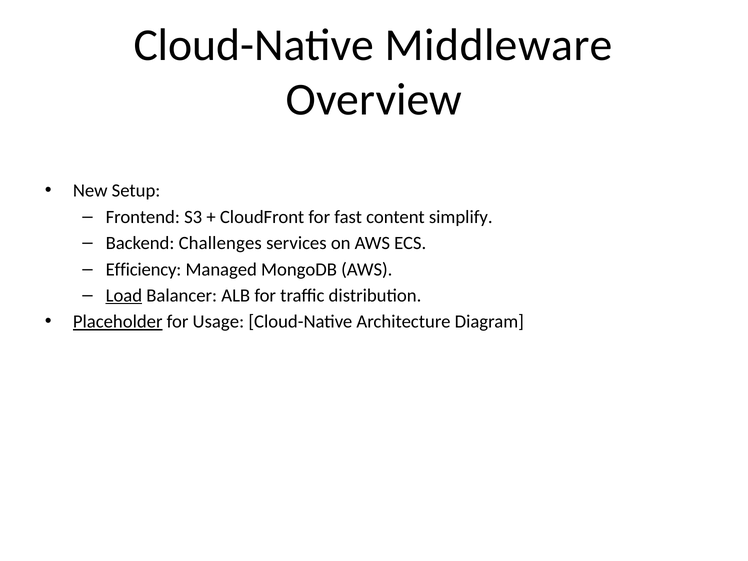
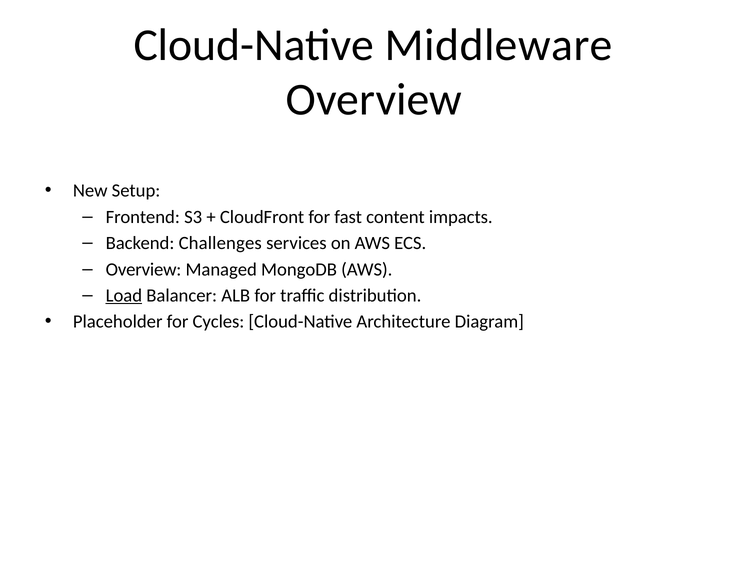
simplify: simplify -> impacts
Efficiency at (144, 269): Efficiency -> Overview
Placeholder underline: present -> none
Usage: Usage -> Cycles
